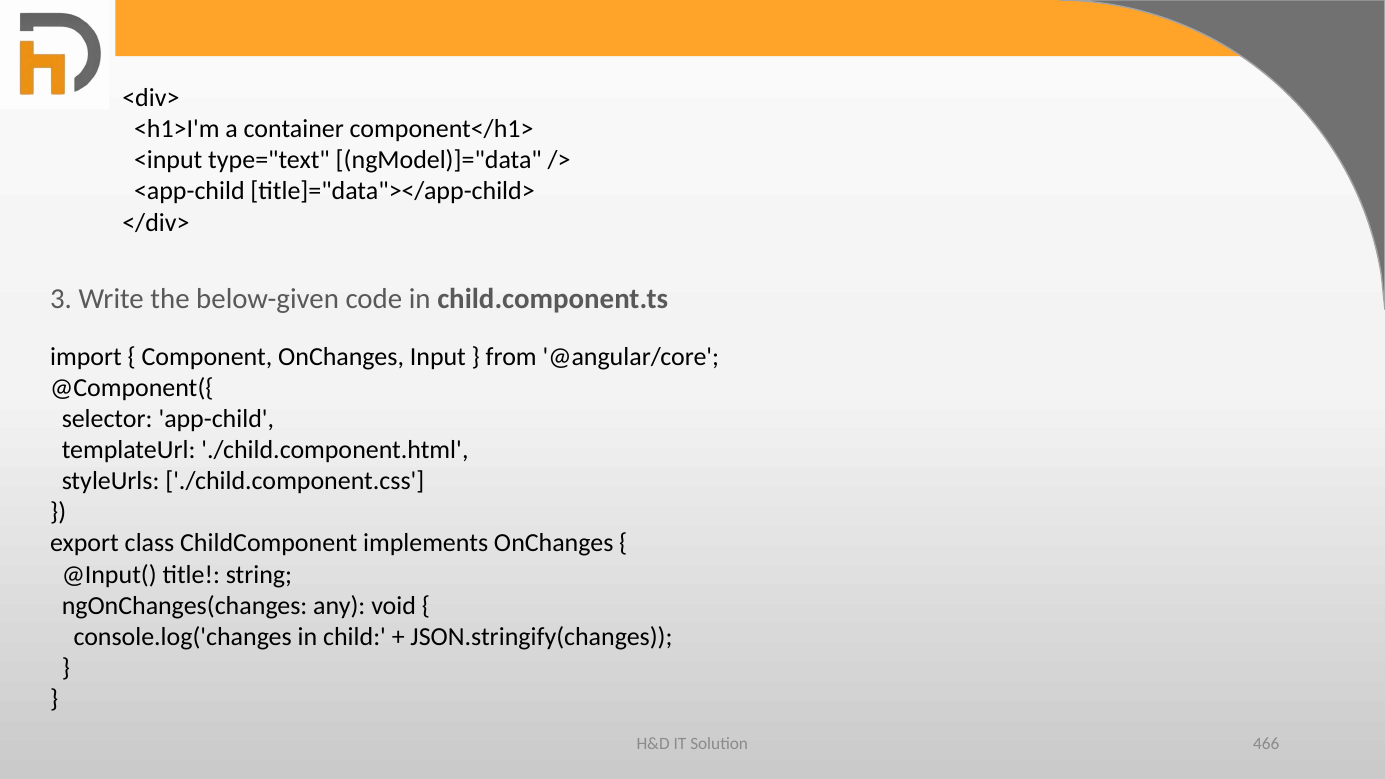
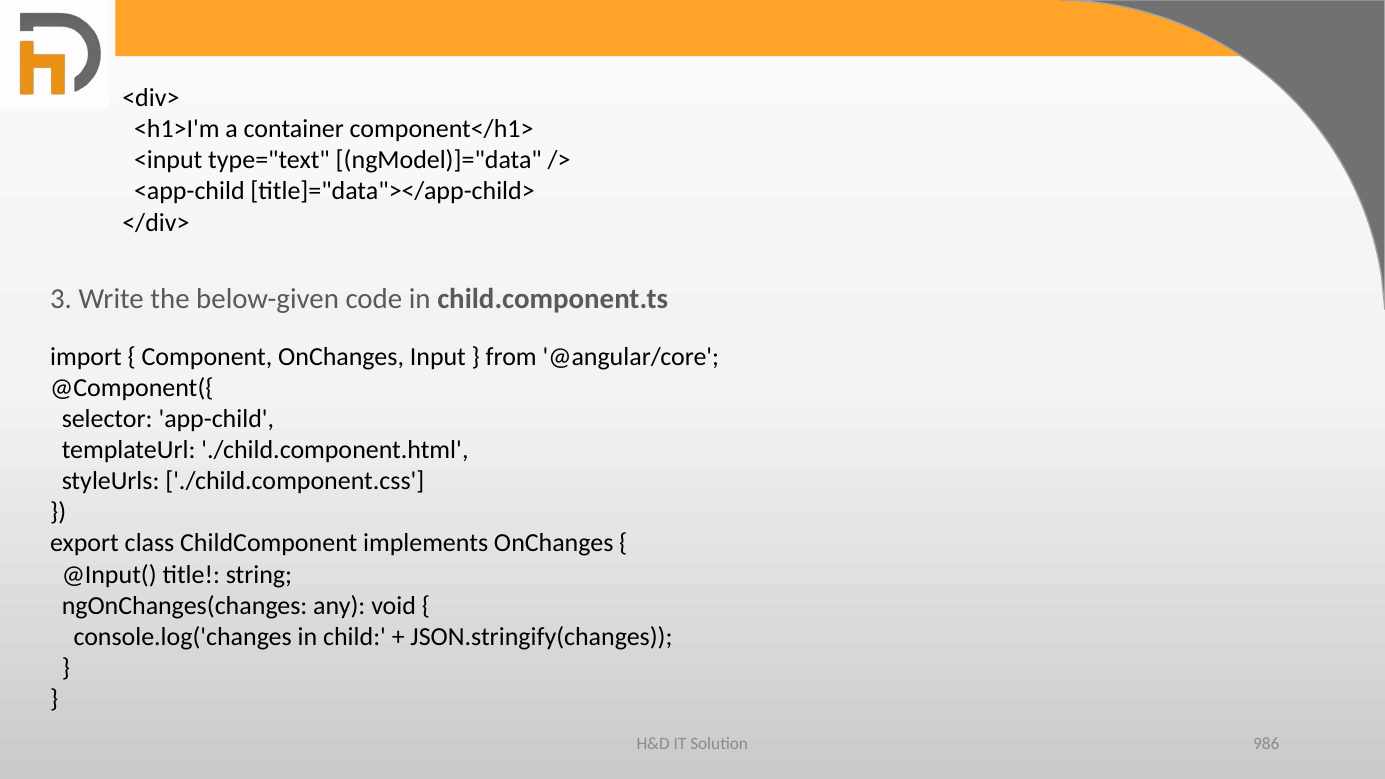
466: 466 -> 986
